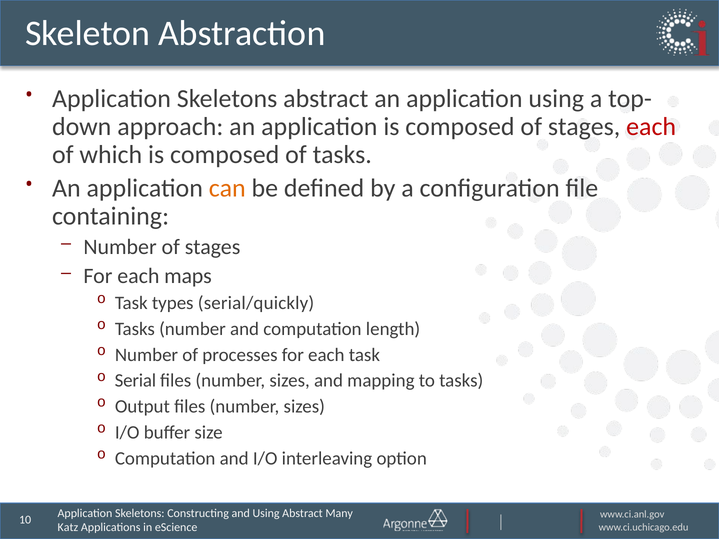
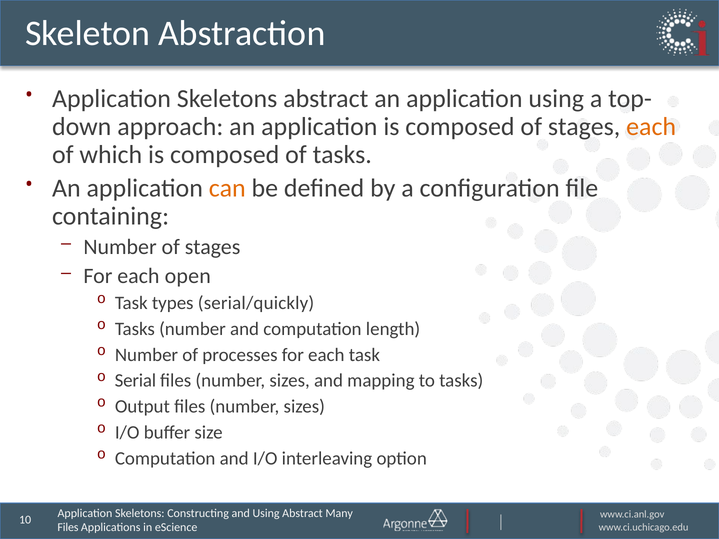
each at (651, 127) colour: red -> orange
maps: maps -> open
Katz at (68, 528): Katz -> Files
